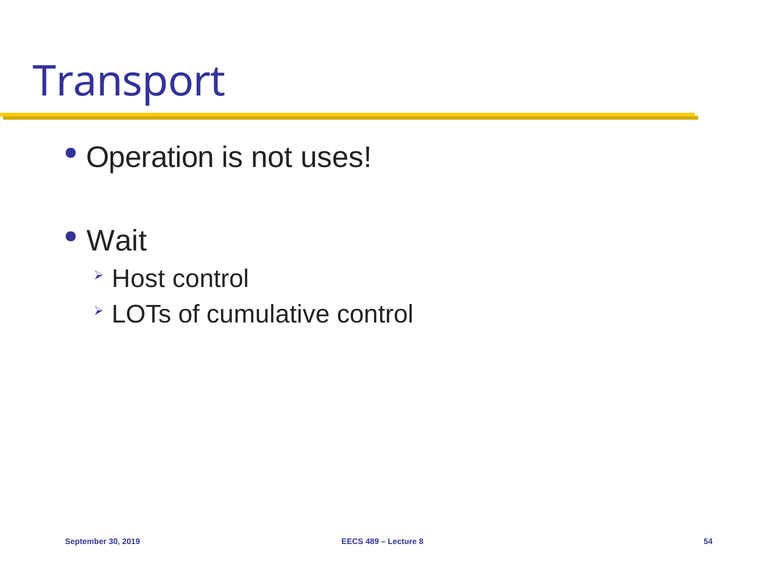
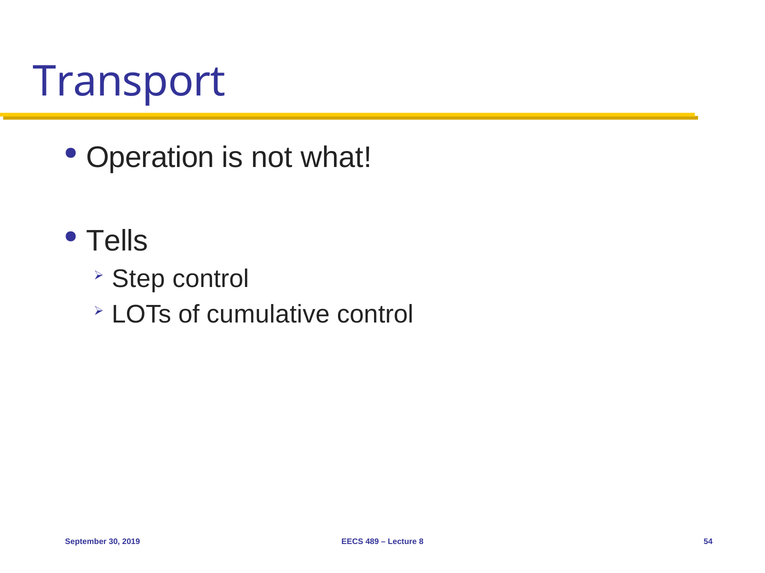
uses: uses -> what
Wait: Wait -> Tells
Host: Host -> Step
